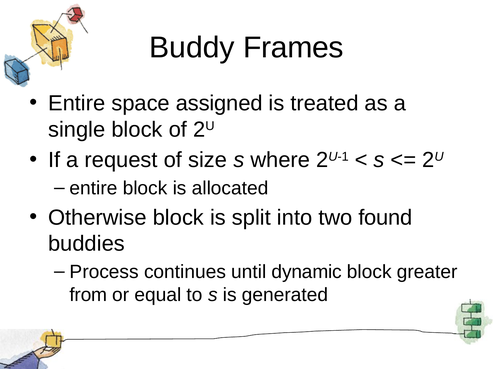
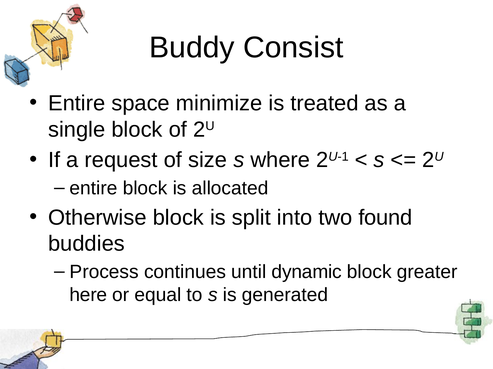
Frames: Frames -> Consist
assigned: assigned -> minimize
from: from -> here
